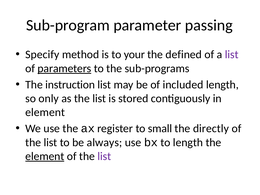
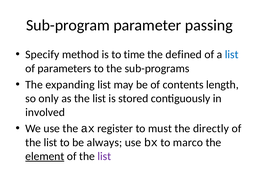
your: your -> time
list at (232, 55) colour: purple -> blue
parameters underline: present -> none
instruction: instruction -> expanding
included: included -> contents
element at (45, 112): element -> involved
small: small -> must
to length: length -> marco
